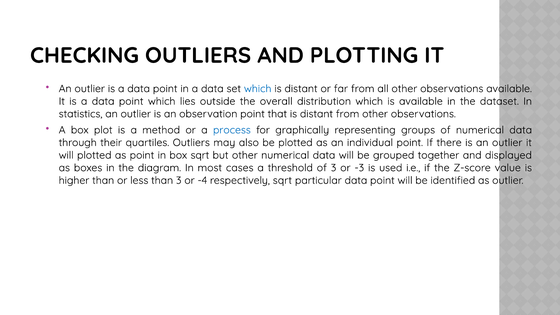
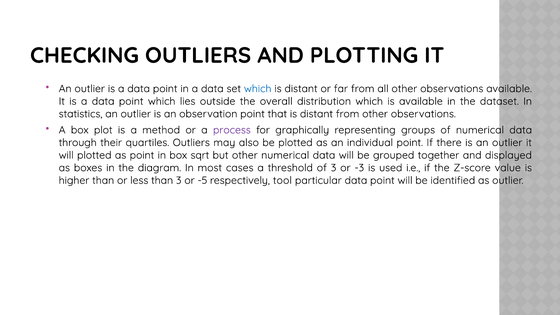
process colour: blue -> purple
-4: -4 -> -5
respectively sqrt: sqrt -> tool
